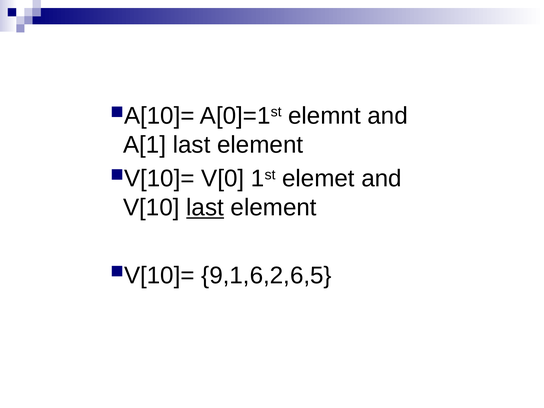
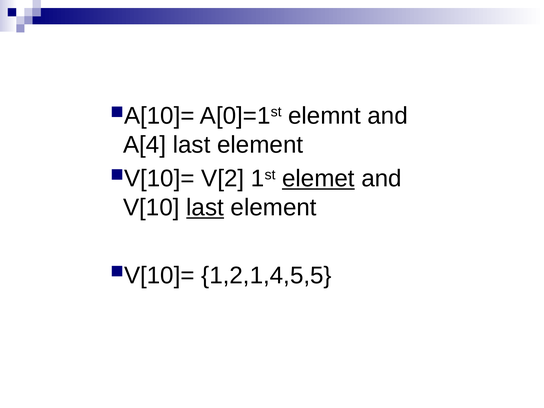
A[1: A[1 -> A[4
V[0: V[0 -> V[2
elemet underline: none -> present
9,1,6,2,6,5: 9,1,6,2,6,5 -> 1,2,1,4,5,5
